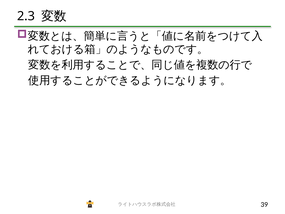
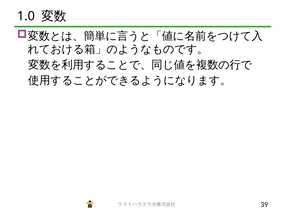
2.3: 2.3 -> 1.0
